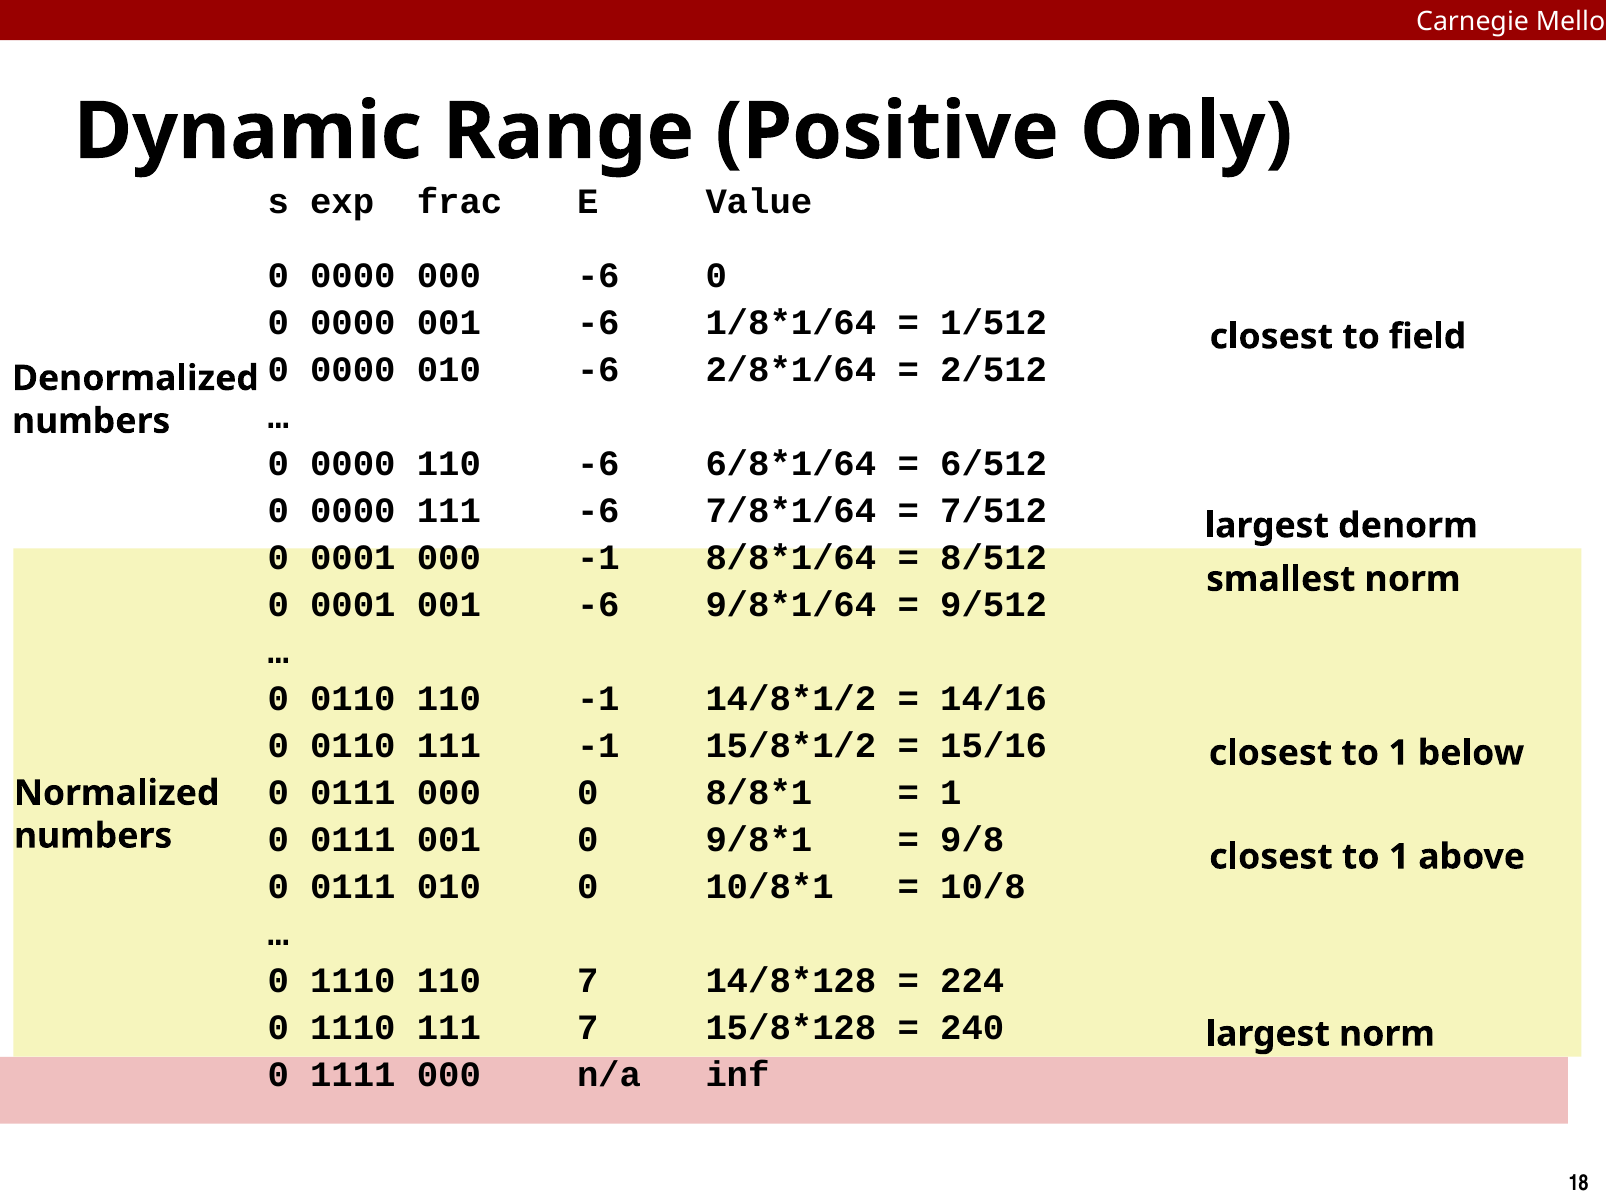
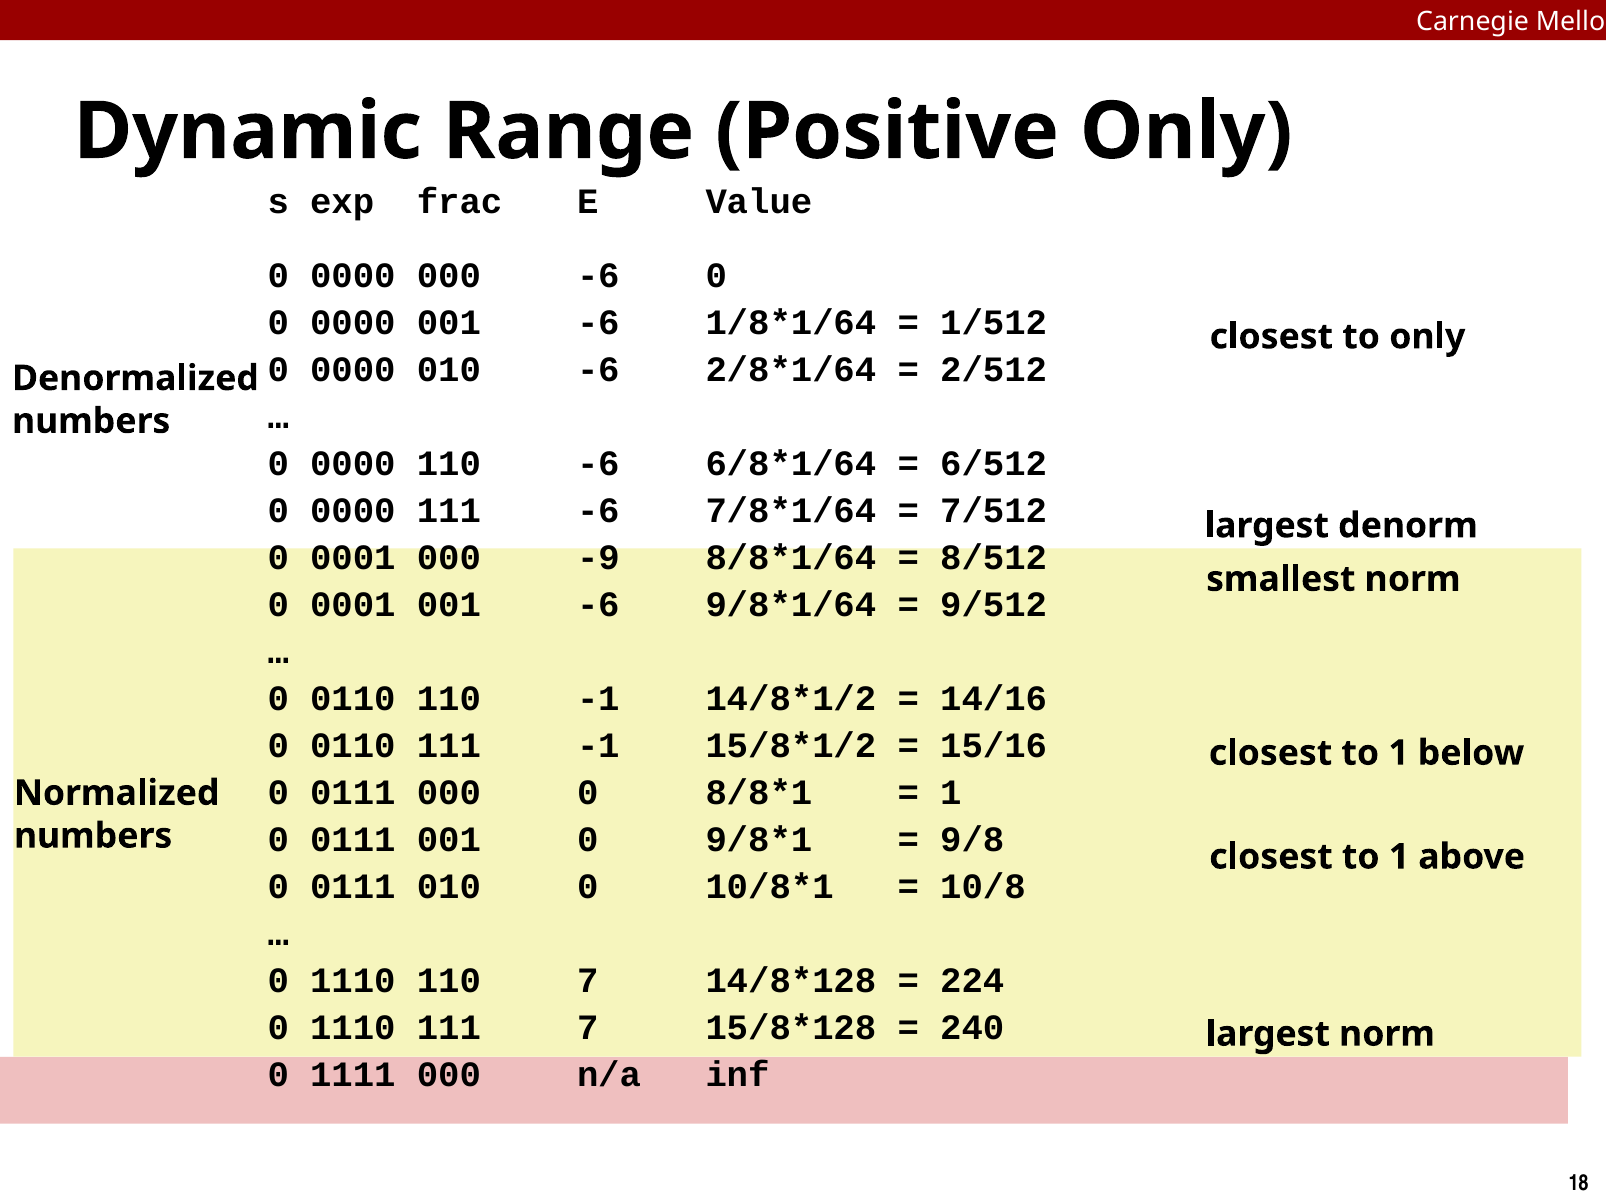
to field: field -> only
000 -1: -1 -> -9
